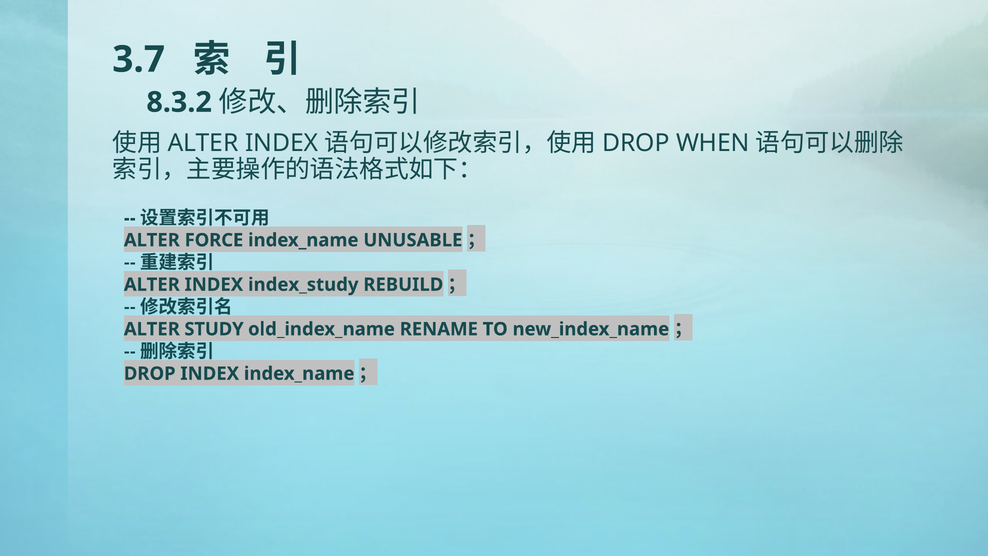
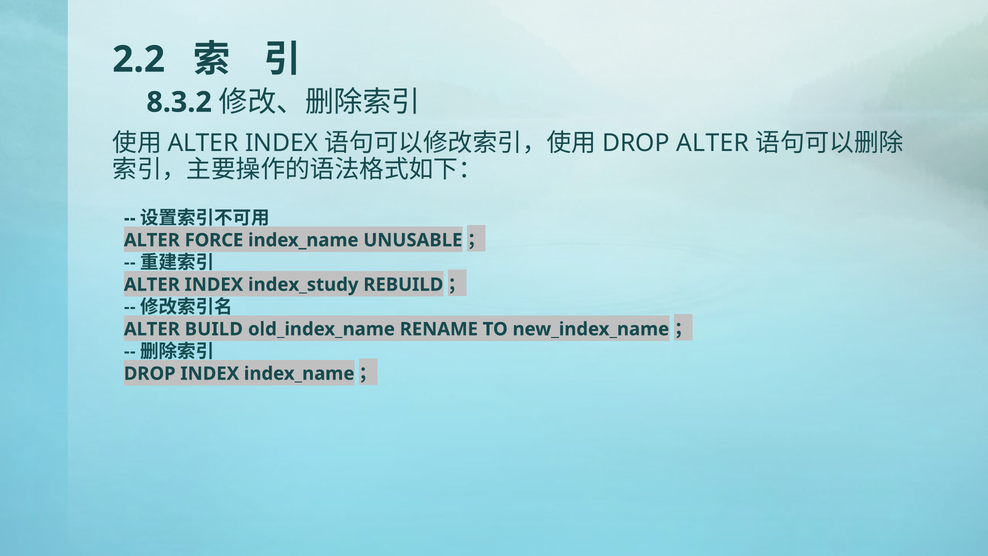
3.7: 3.7 -> 2.2
DROP WHEN: WHEN -> ALTER
STUDY: STUDY -> BUILD
